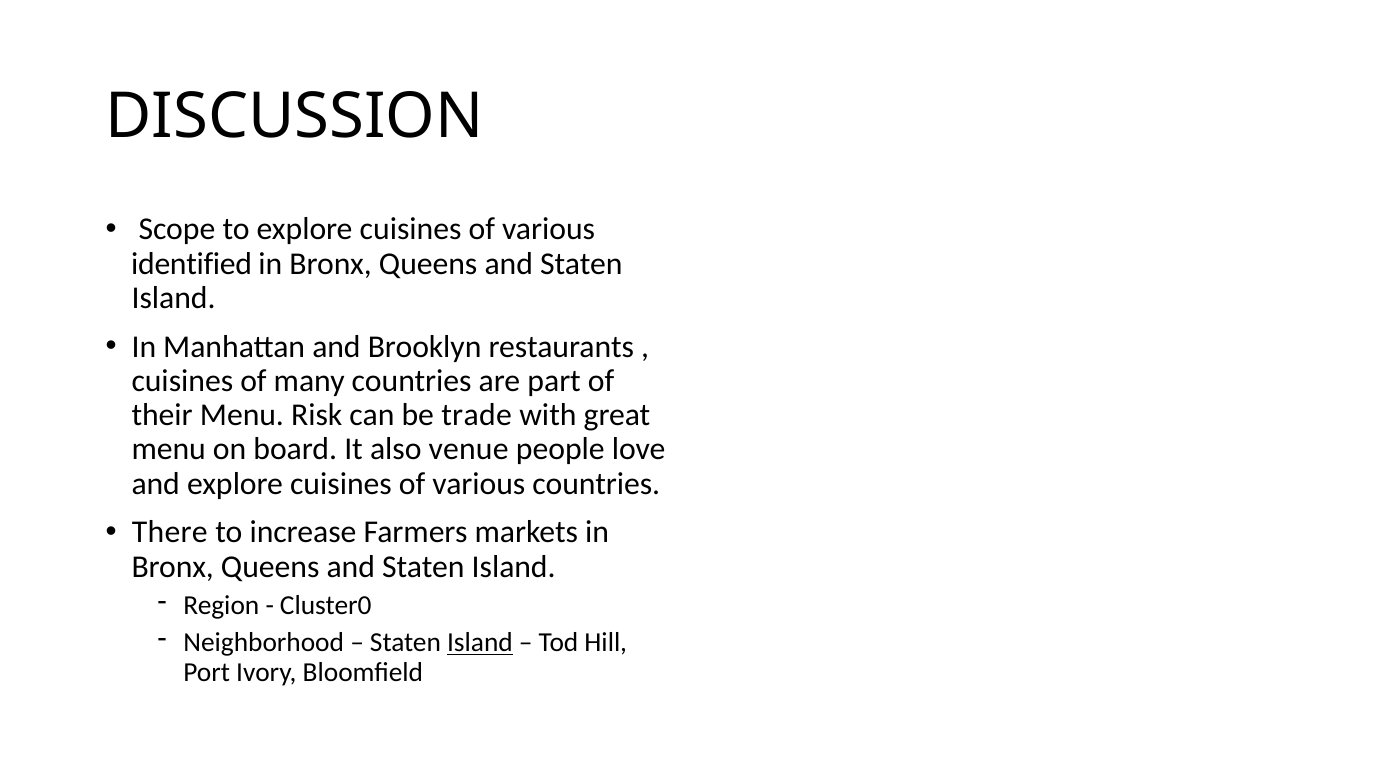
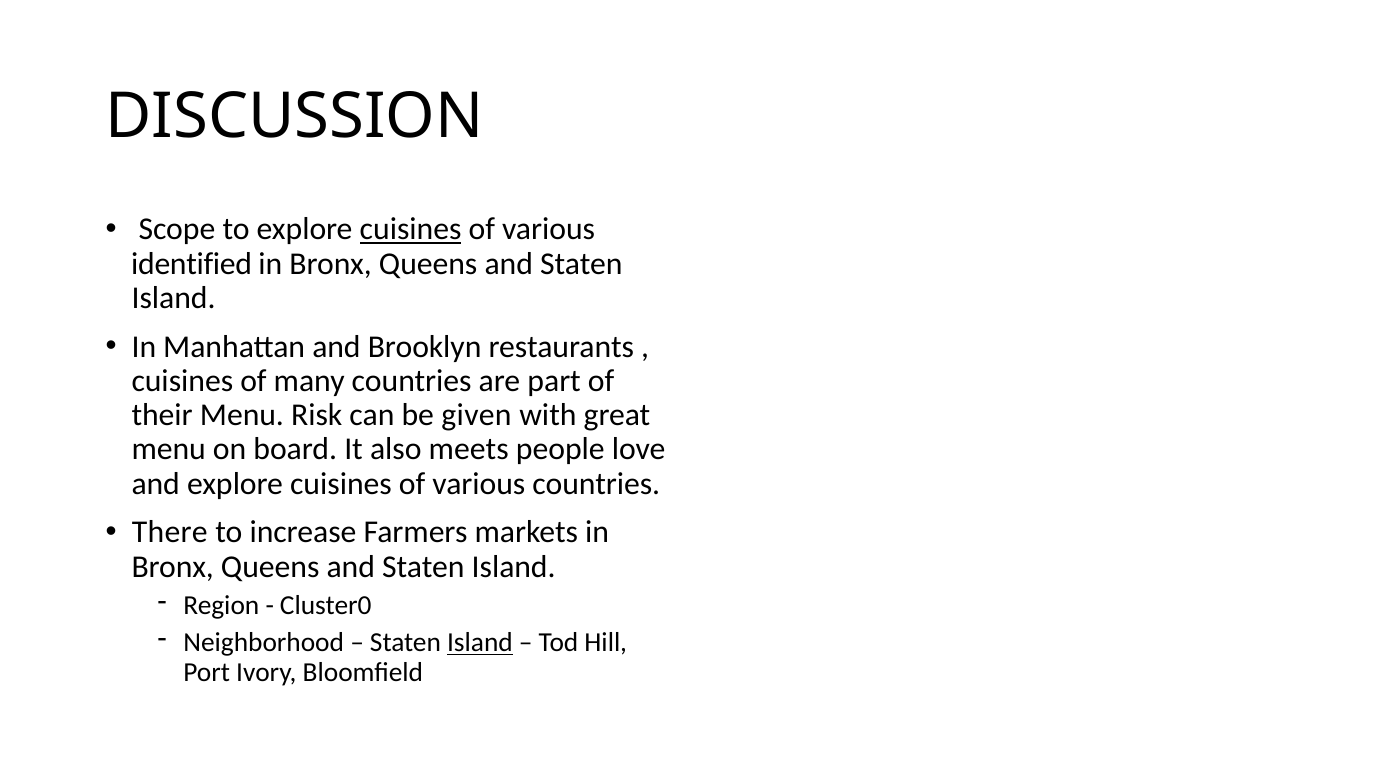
cuisines at (411, 230) underline: none -> present
trade: trade -> given
venue: venue -> meets
